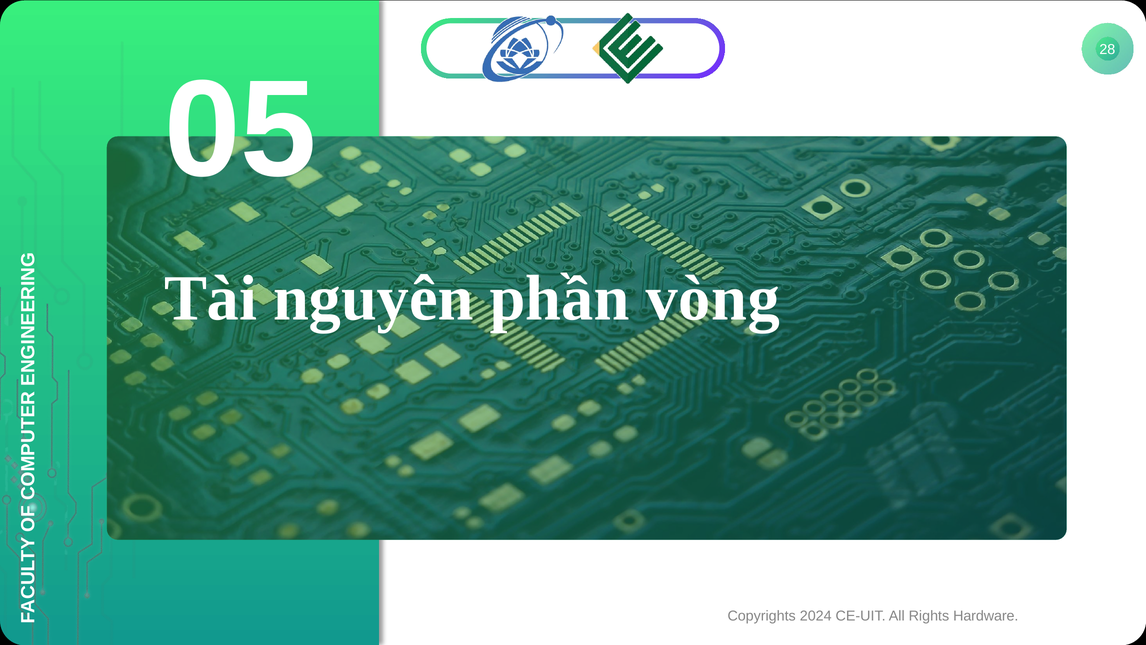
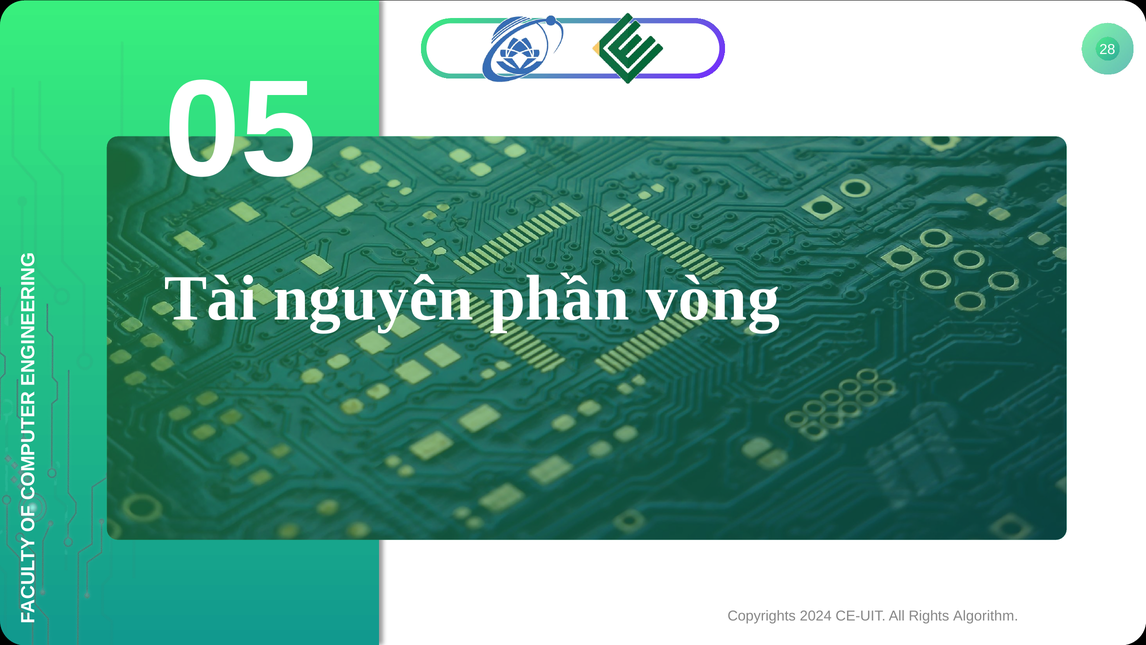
Hardware: Hardware -> Algorithm
